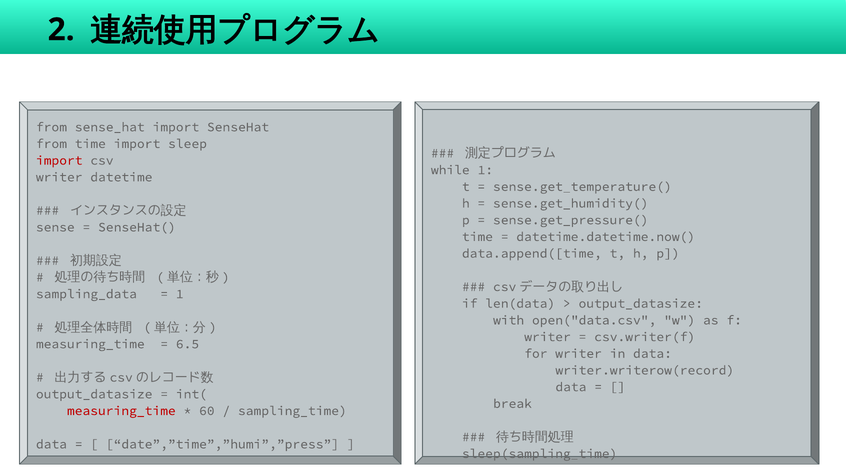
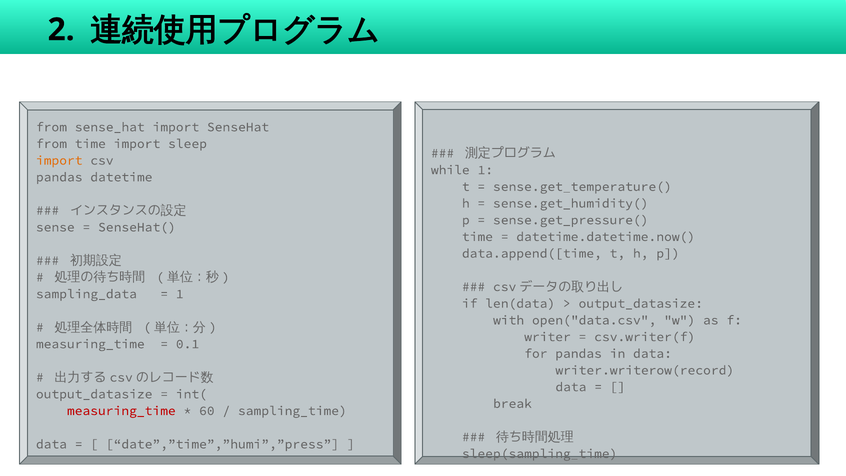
import at (59, 160) colour: red -> orange
writer at (59, 177): writer -> pandas
6.5: 6.5 -> 0.1
for writer: writer -> pandas
